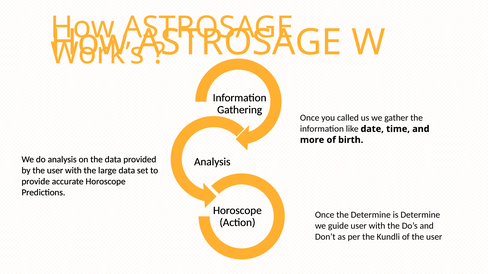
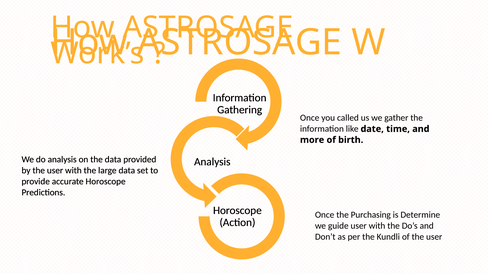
the Determine: Determine -> Purchasing
